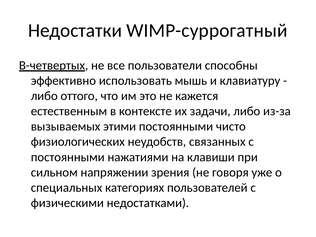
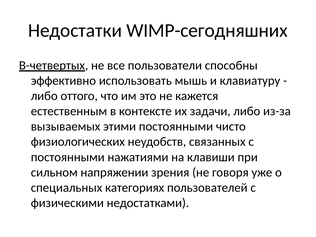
WIMP-суррогатный: WIMP-суррогатный -> WIMP-сегодняшних
